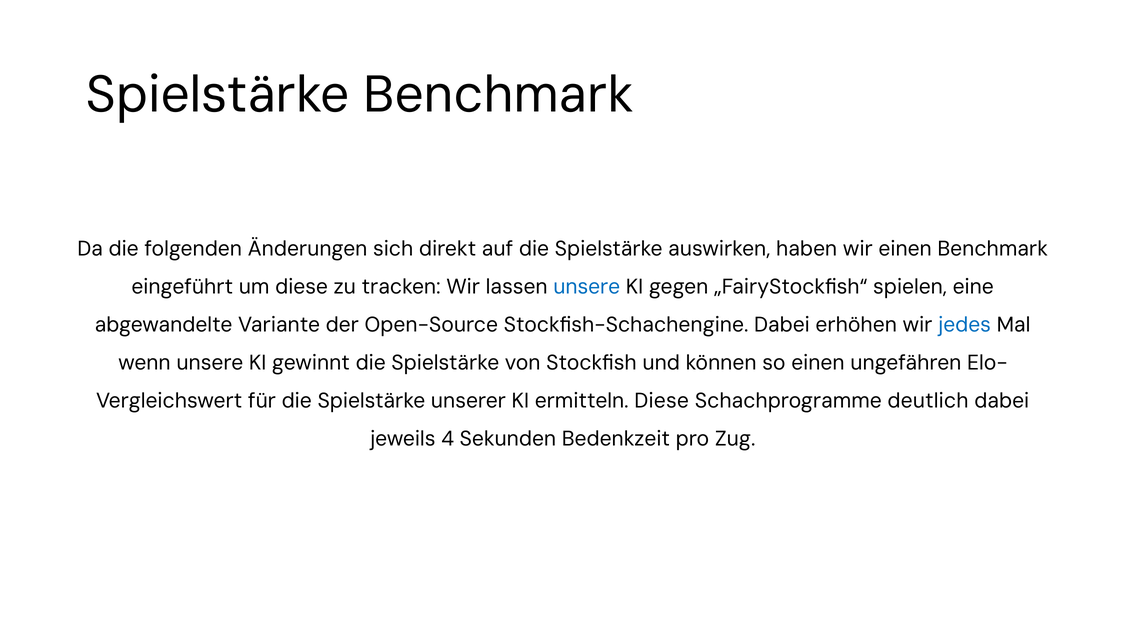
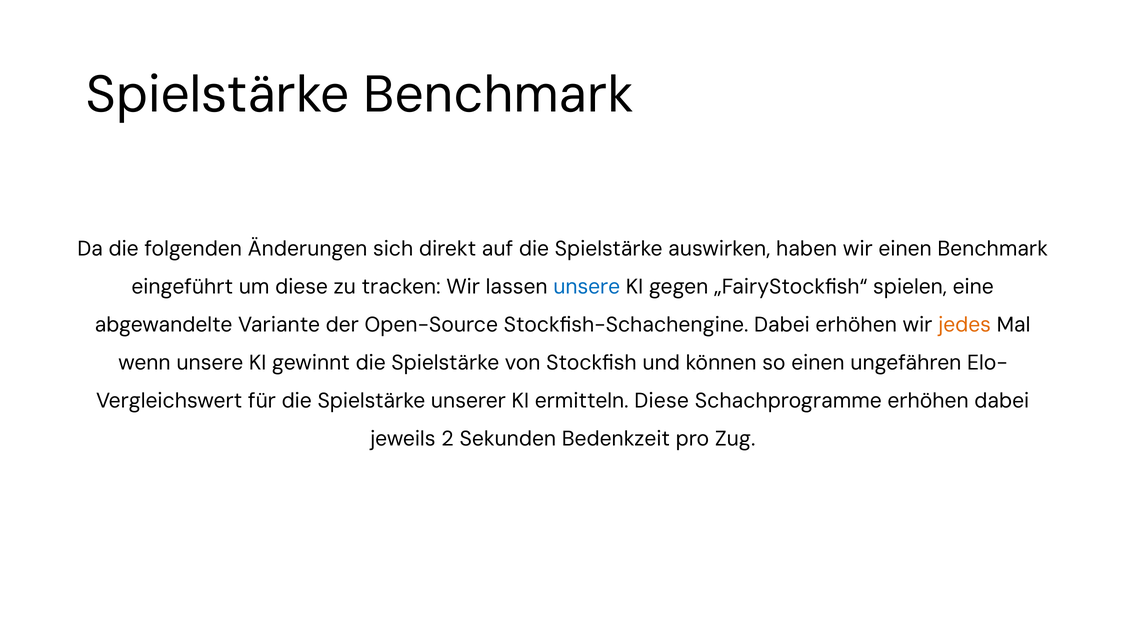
jedes colour: blue -> orange
Schachprogramme deutlich: deutlich -> erhöhen
4: 4 -> 2
